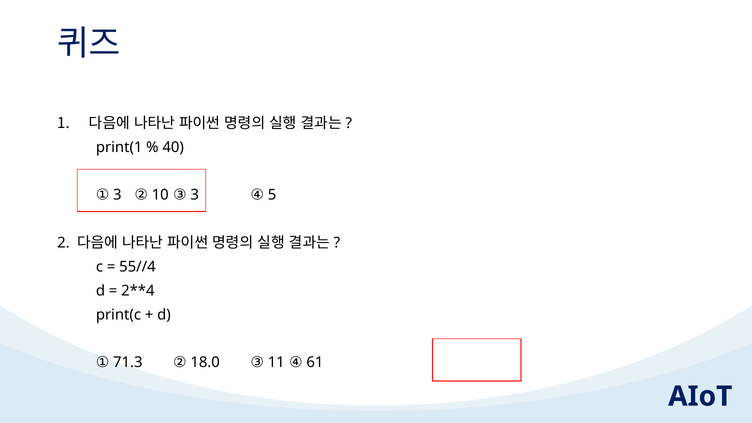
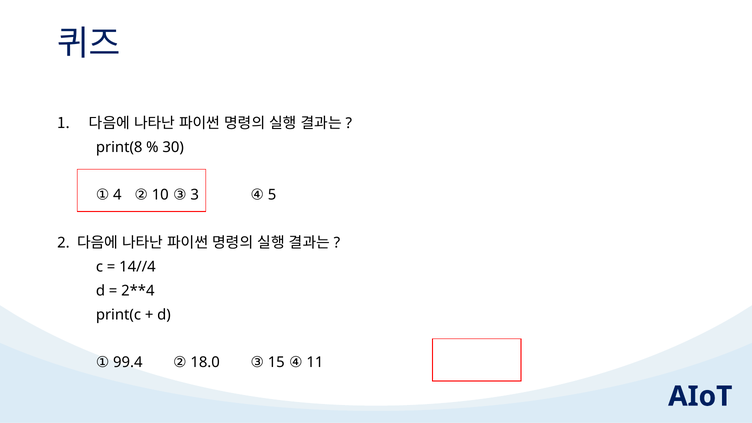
print(1: print(1 -> print(8
40: 40 -> 30
① 3: 3 -> 4
55//4: 55//4 -> 14//4
71.3: 71.3 -> 99.4
11: 11 -> 15
61: 61 -> 11
